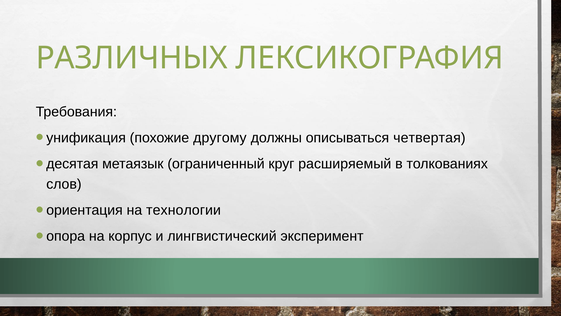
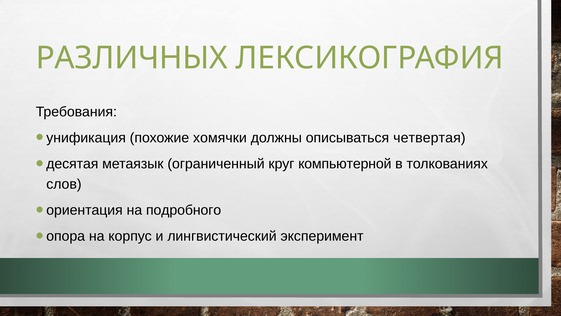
другому: другому -> хомячки
расширяемый: расширяемый -> компьютерной
технологии: технологии -> подробного
